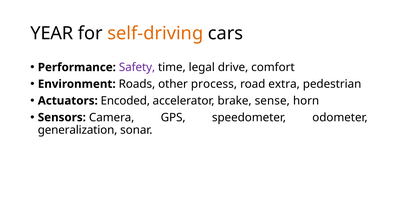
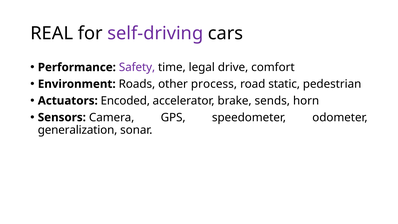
YEAR: YEAR -> REAL
self-driving colour: orange -> purple
extra: extra -> static
sense: sense -> sends
